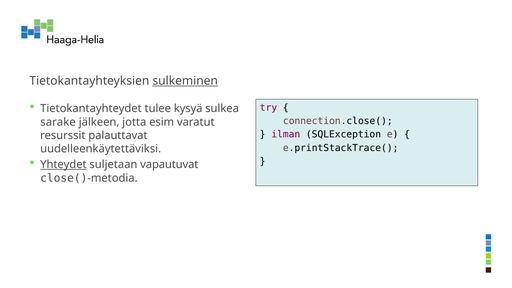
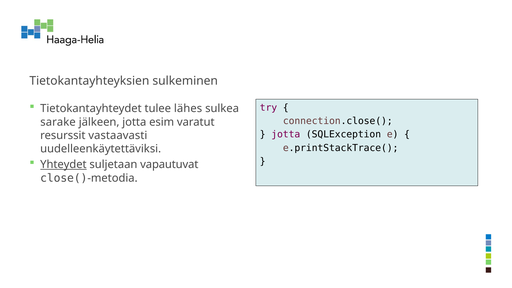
sulkeminen underline: present -> none
kysyä: kysyä -> lähes
ilman at (286, 134): ilman -> jotta
palauttavat: palauttavat -> vastaavasti
